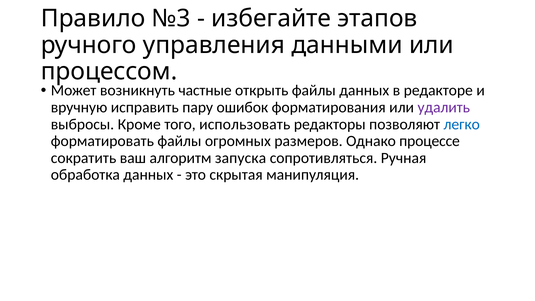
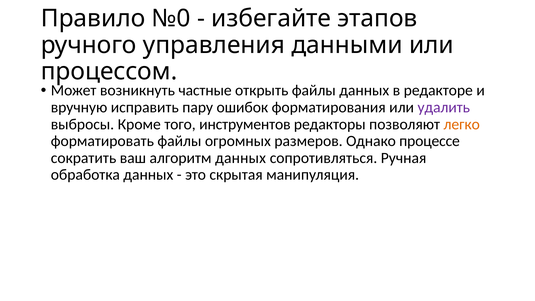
№3: №3 -> №0
использовать: использовать -> инструментов
легко colour: blue -> orange
алгоритм запуска: запуска -> данных
